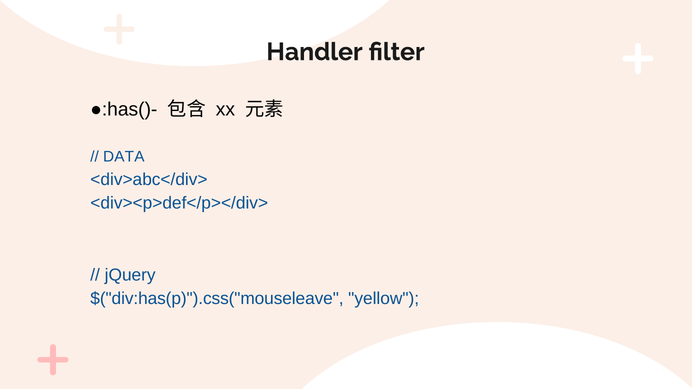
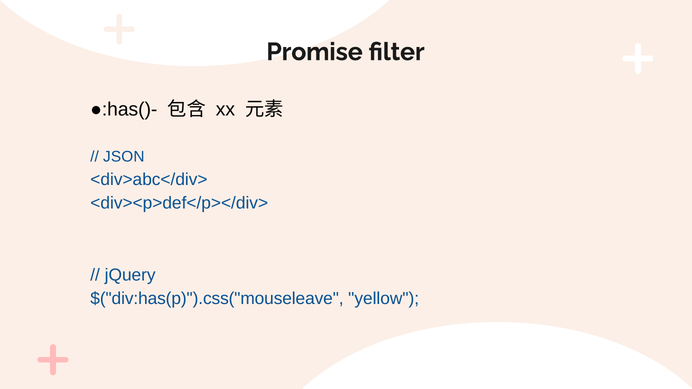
Handler: Handler -> Promise
DATA: DATA -> JSON
